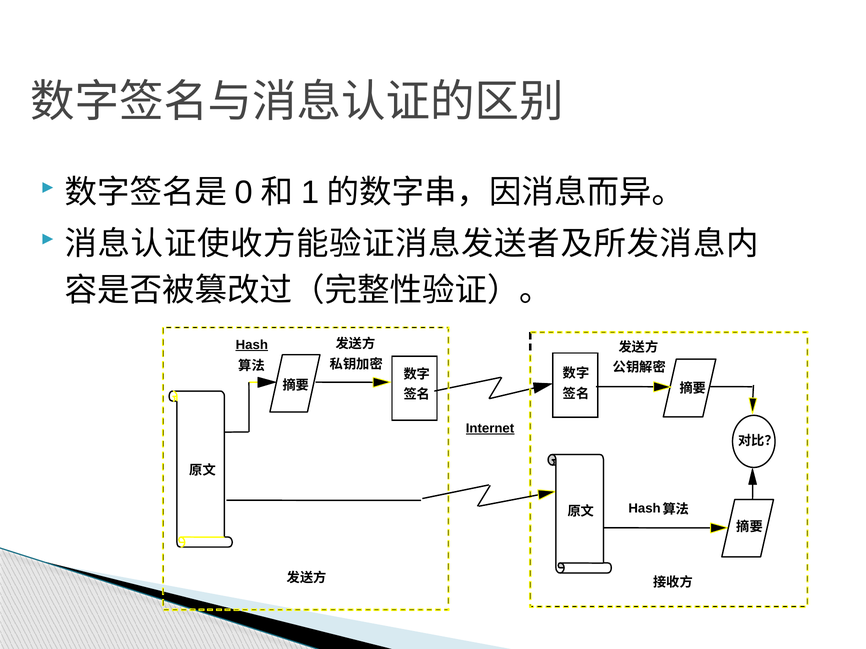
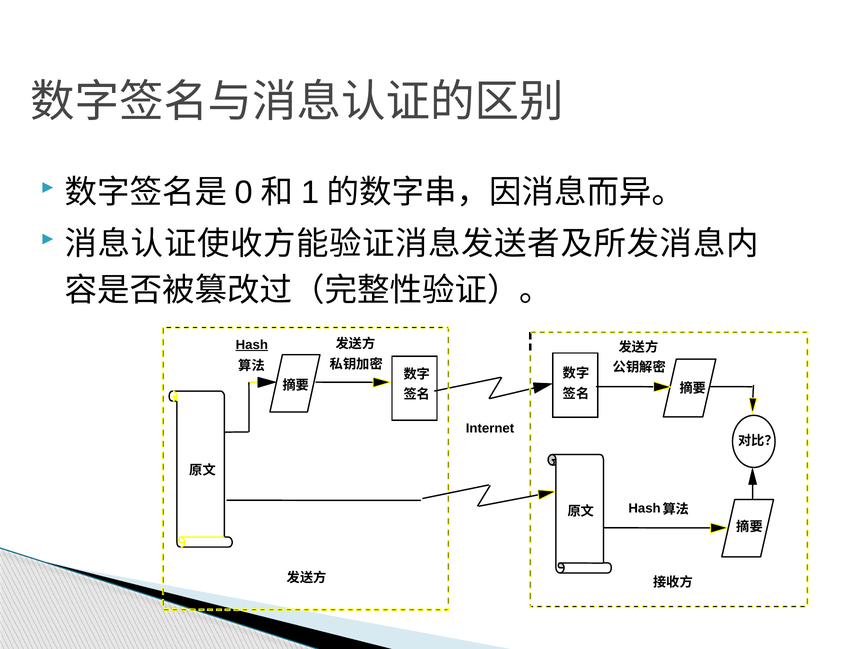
Internet underline: present -> none
